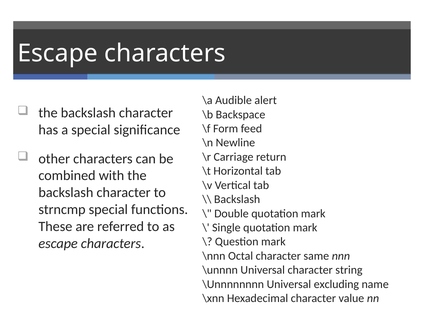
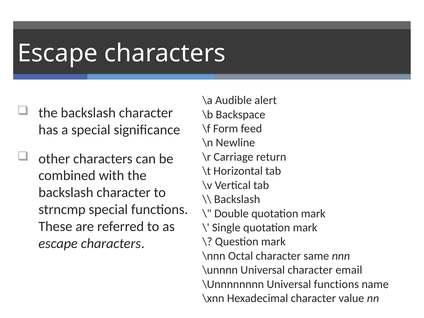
string: string -> email
Universal excluding: excluding -> functions
